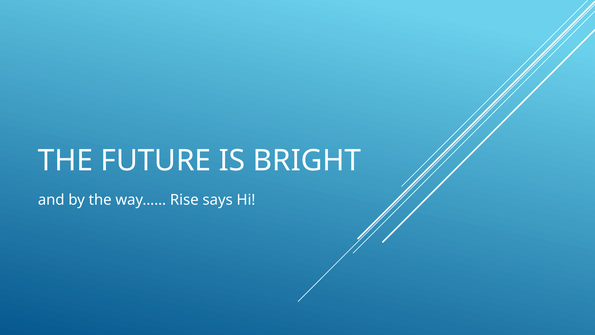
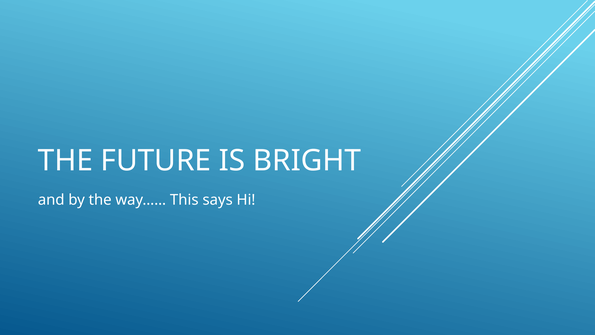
Rise: Rise -> This
